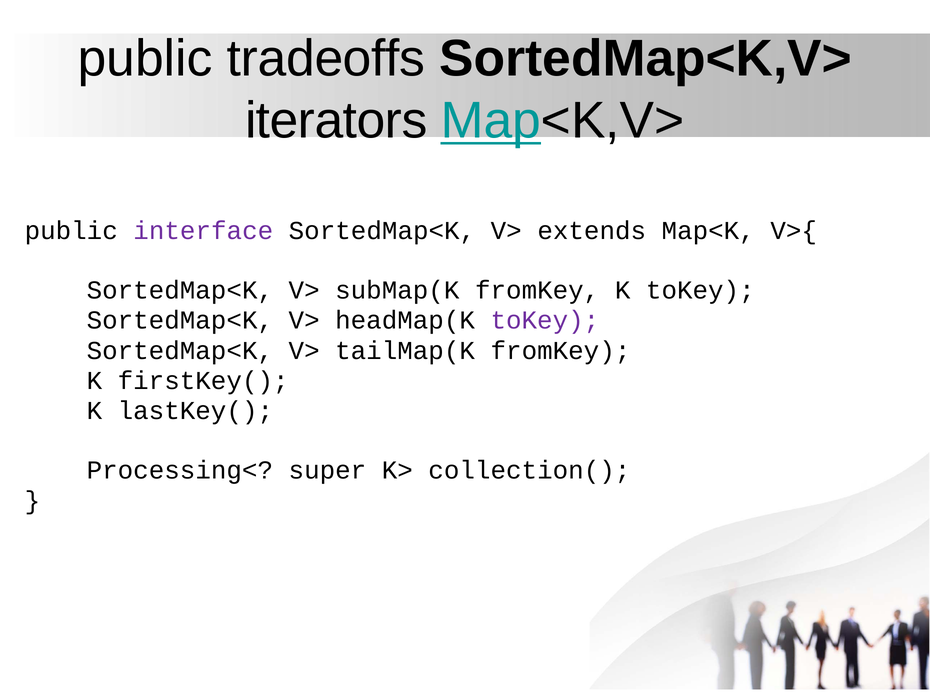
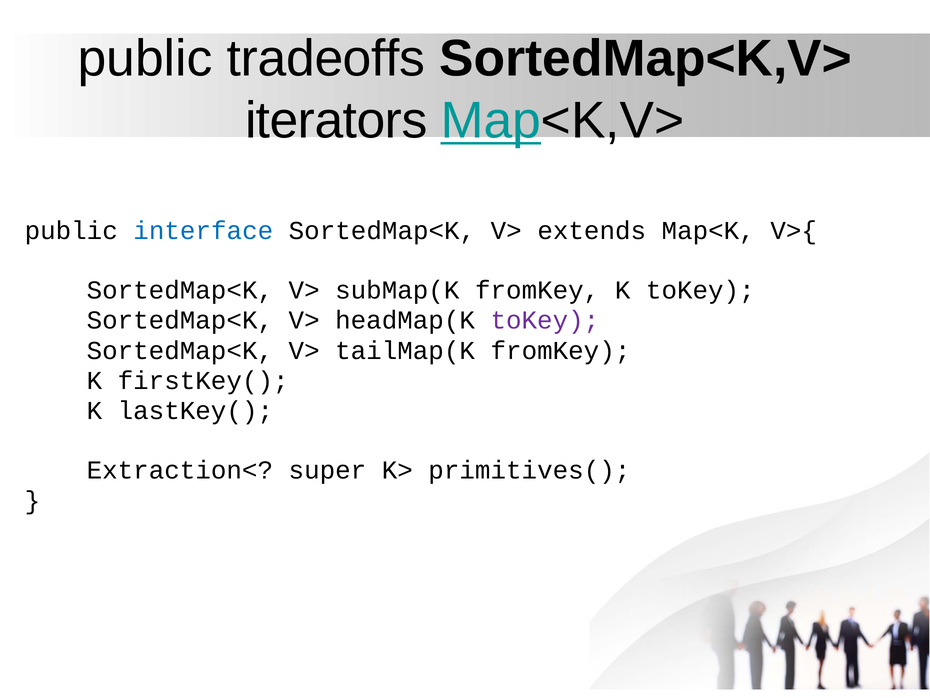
interface colour: purple -> blue
Processing<: Processing< -> Extraction<
collection(: collection( -> primitives(
